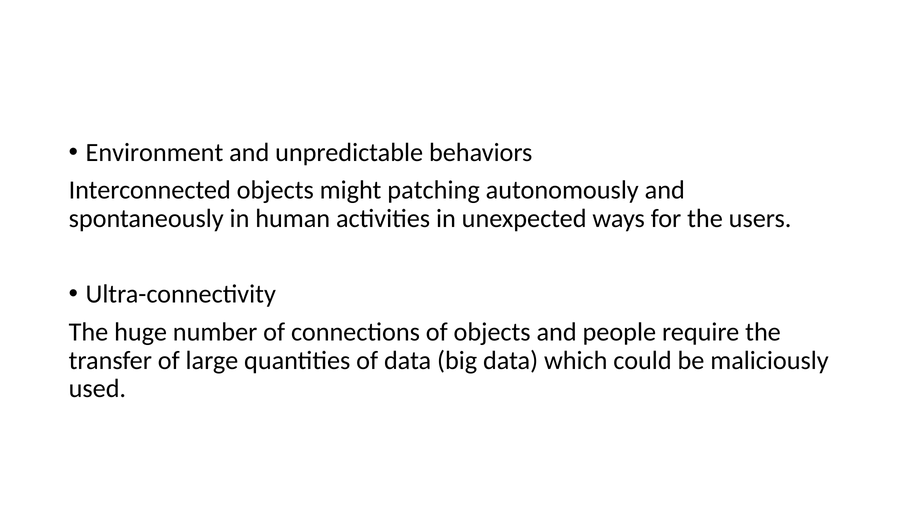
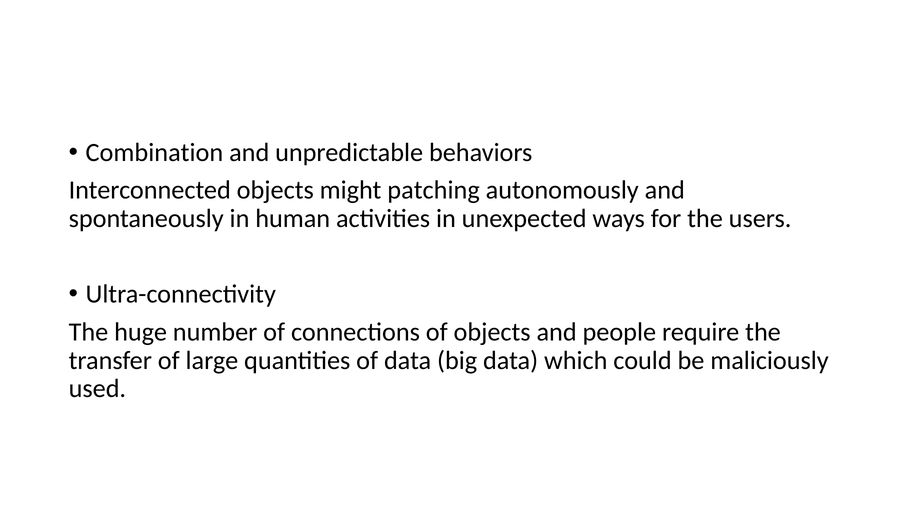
Environment: Environment -> Combination
